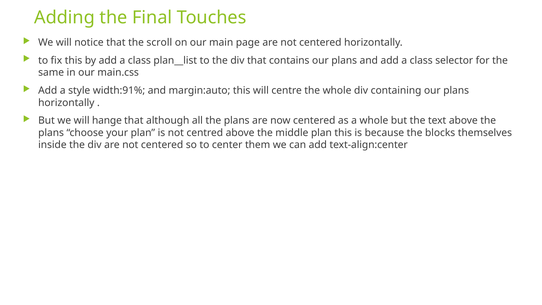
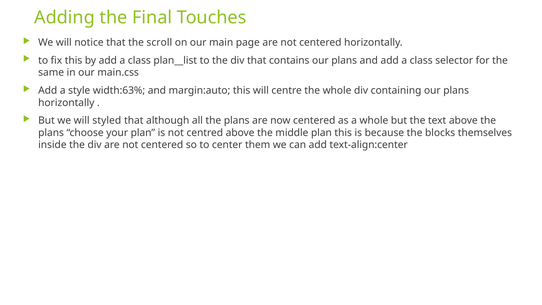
width:91%: width:91% -> width:63%
hange: hange -> styled
